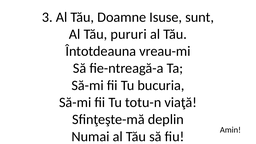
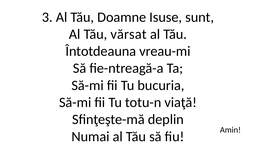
pururi: pururi -> vărsat
